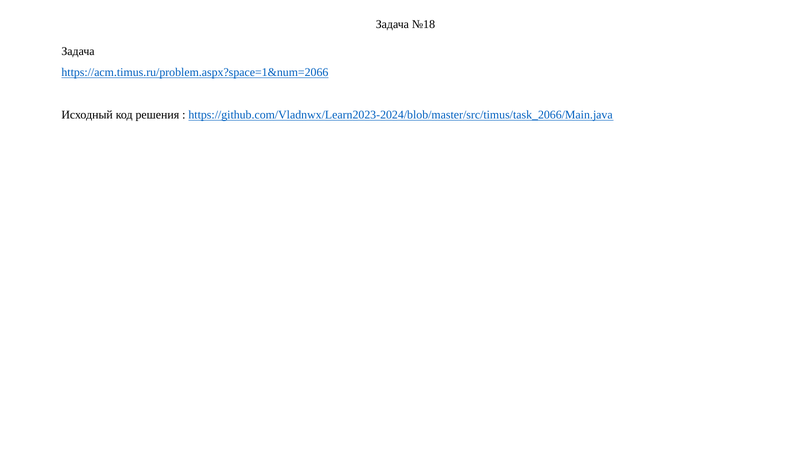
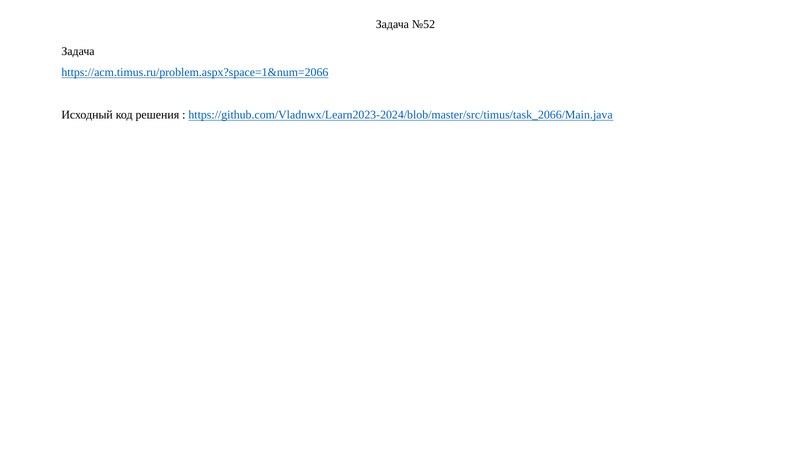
№18: №18 -> №52
